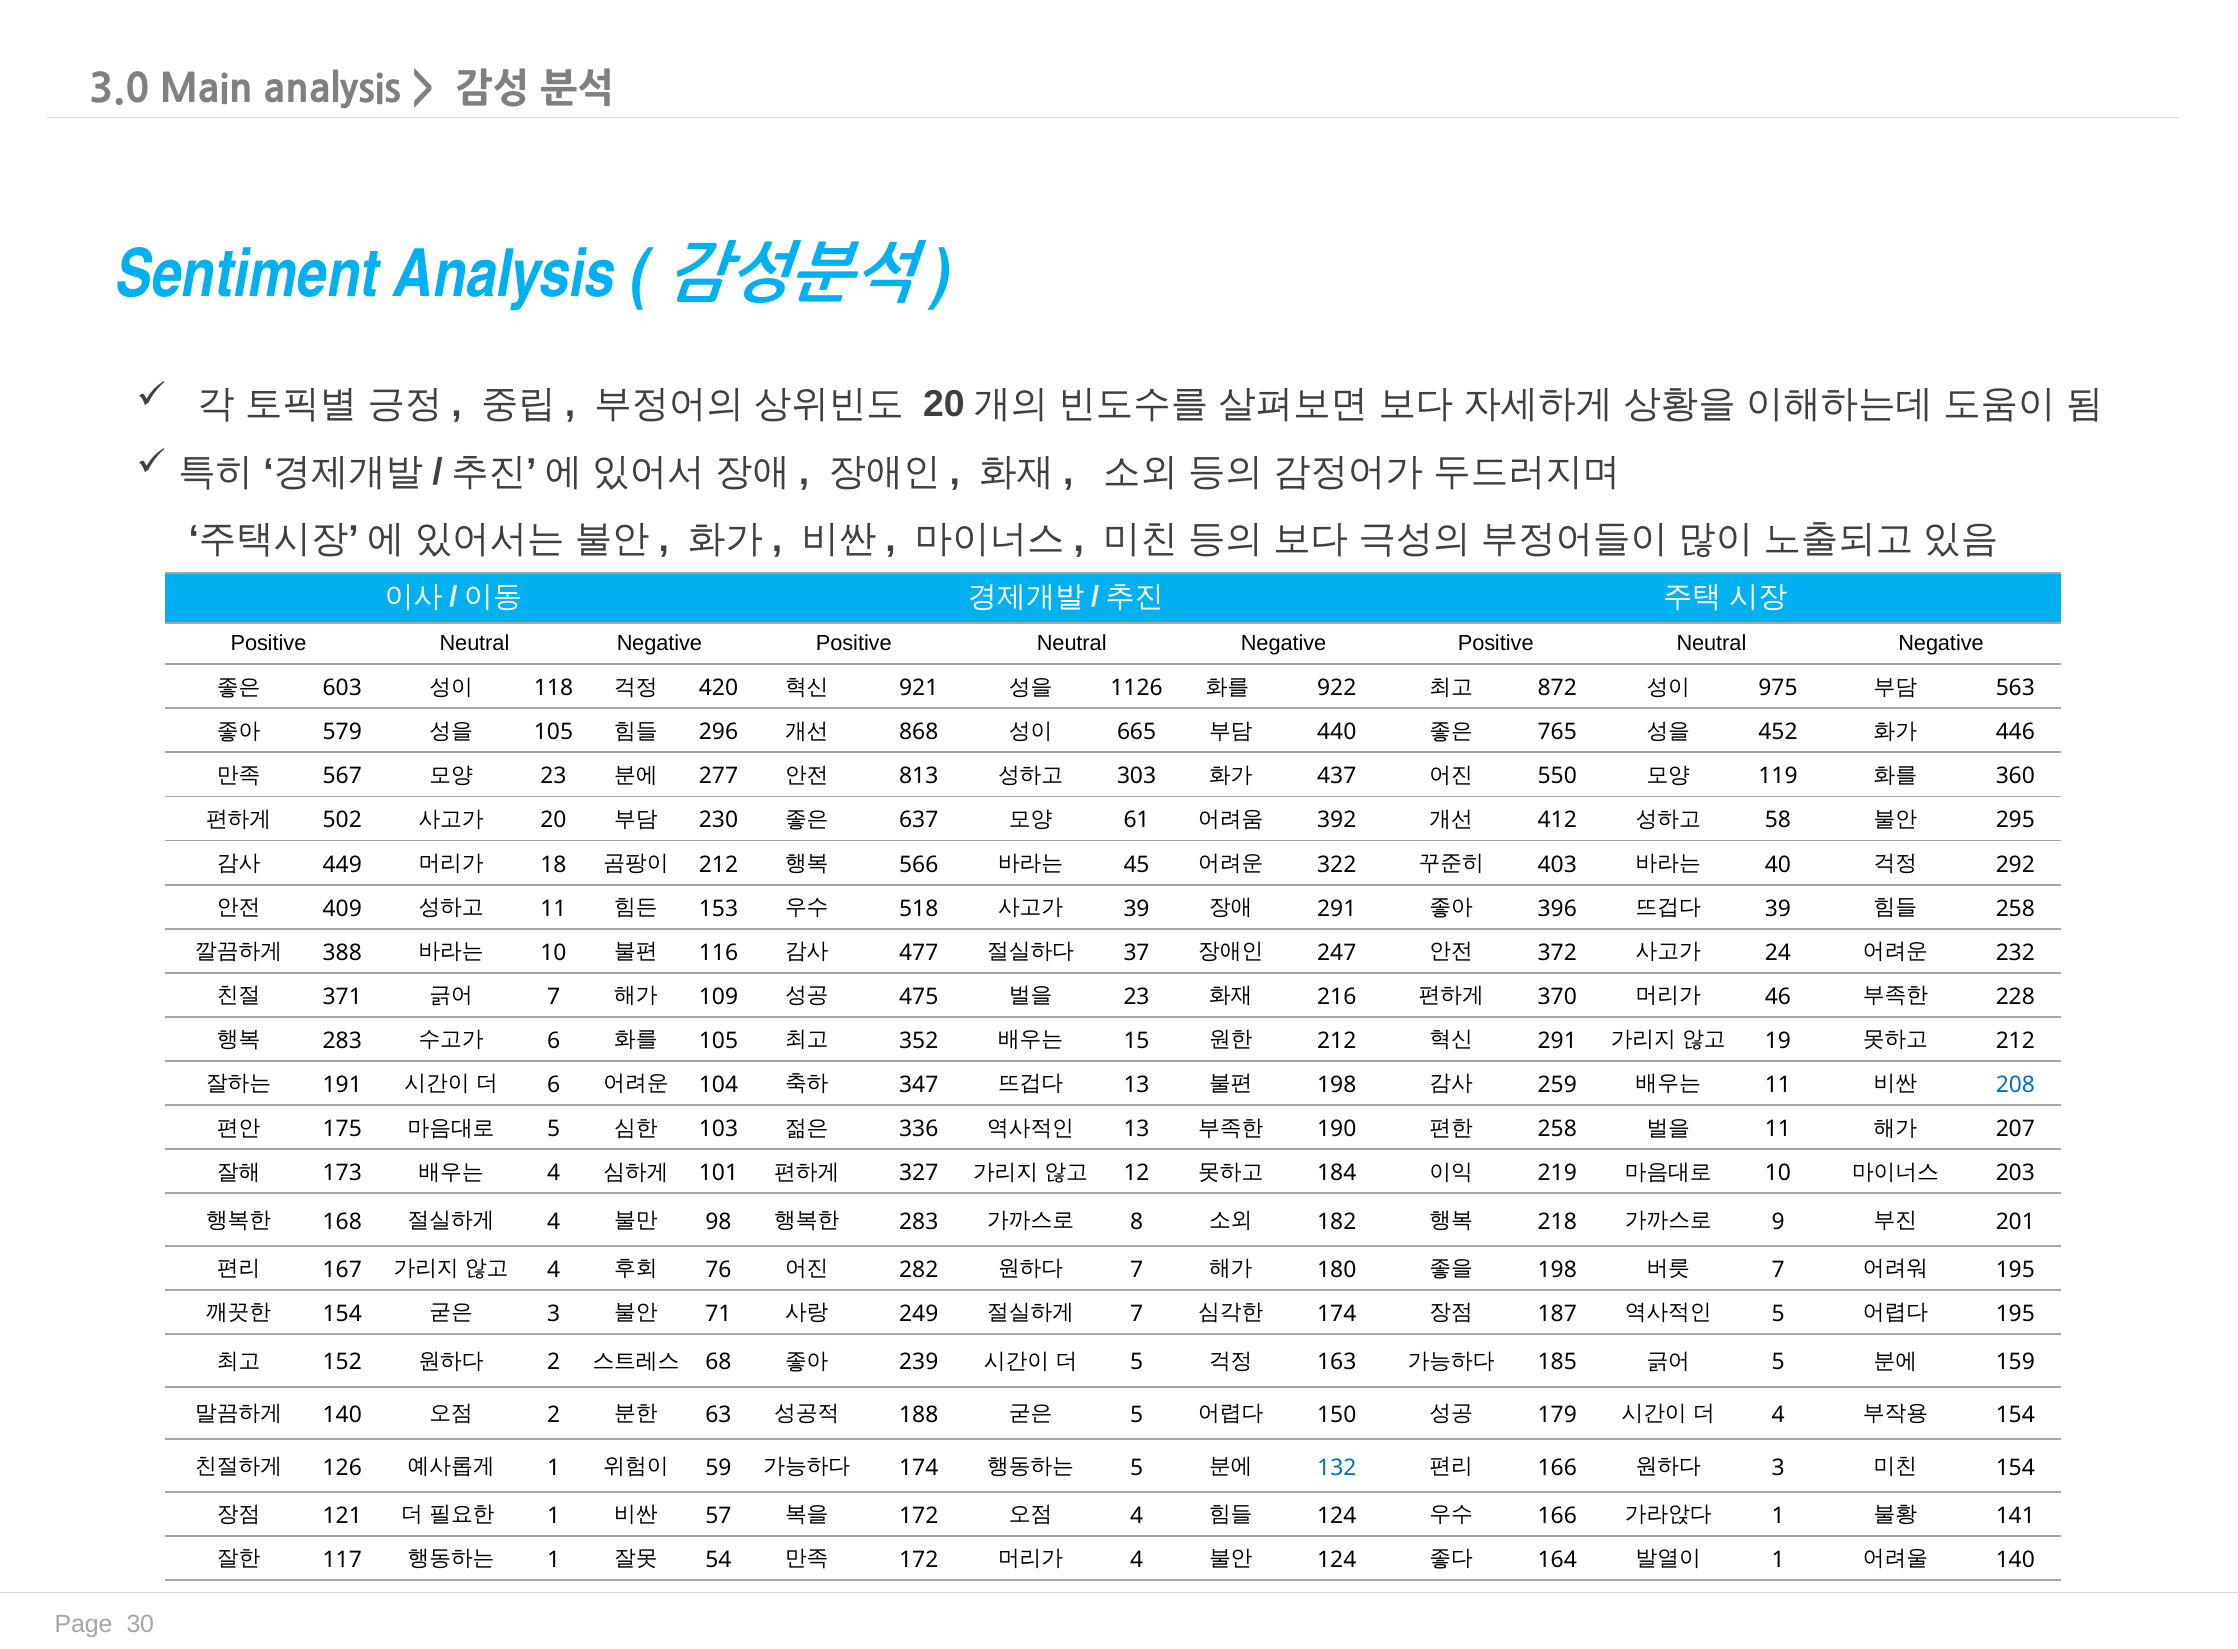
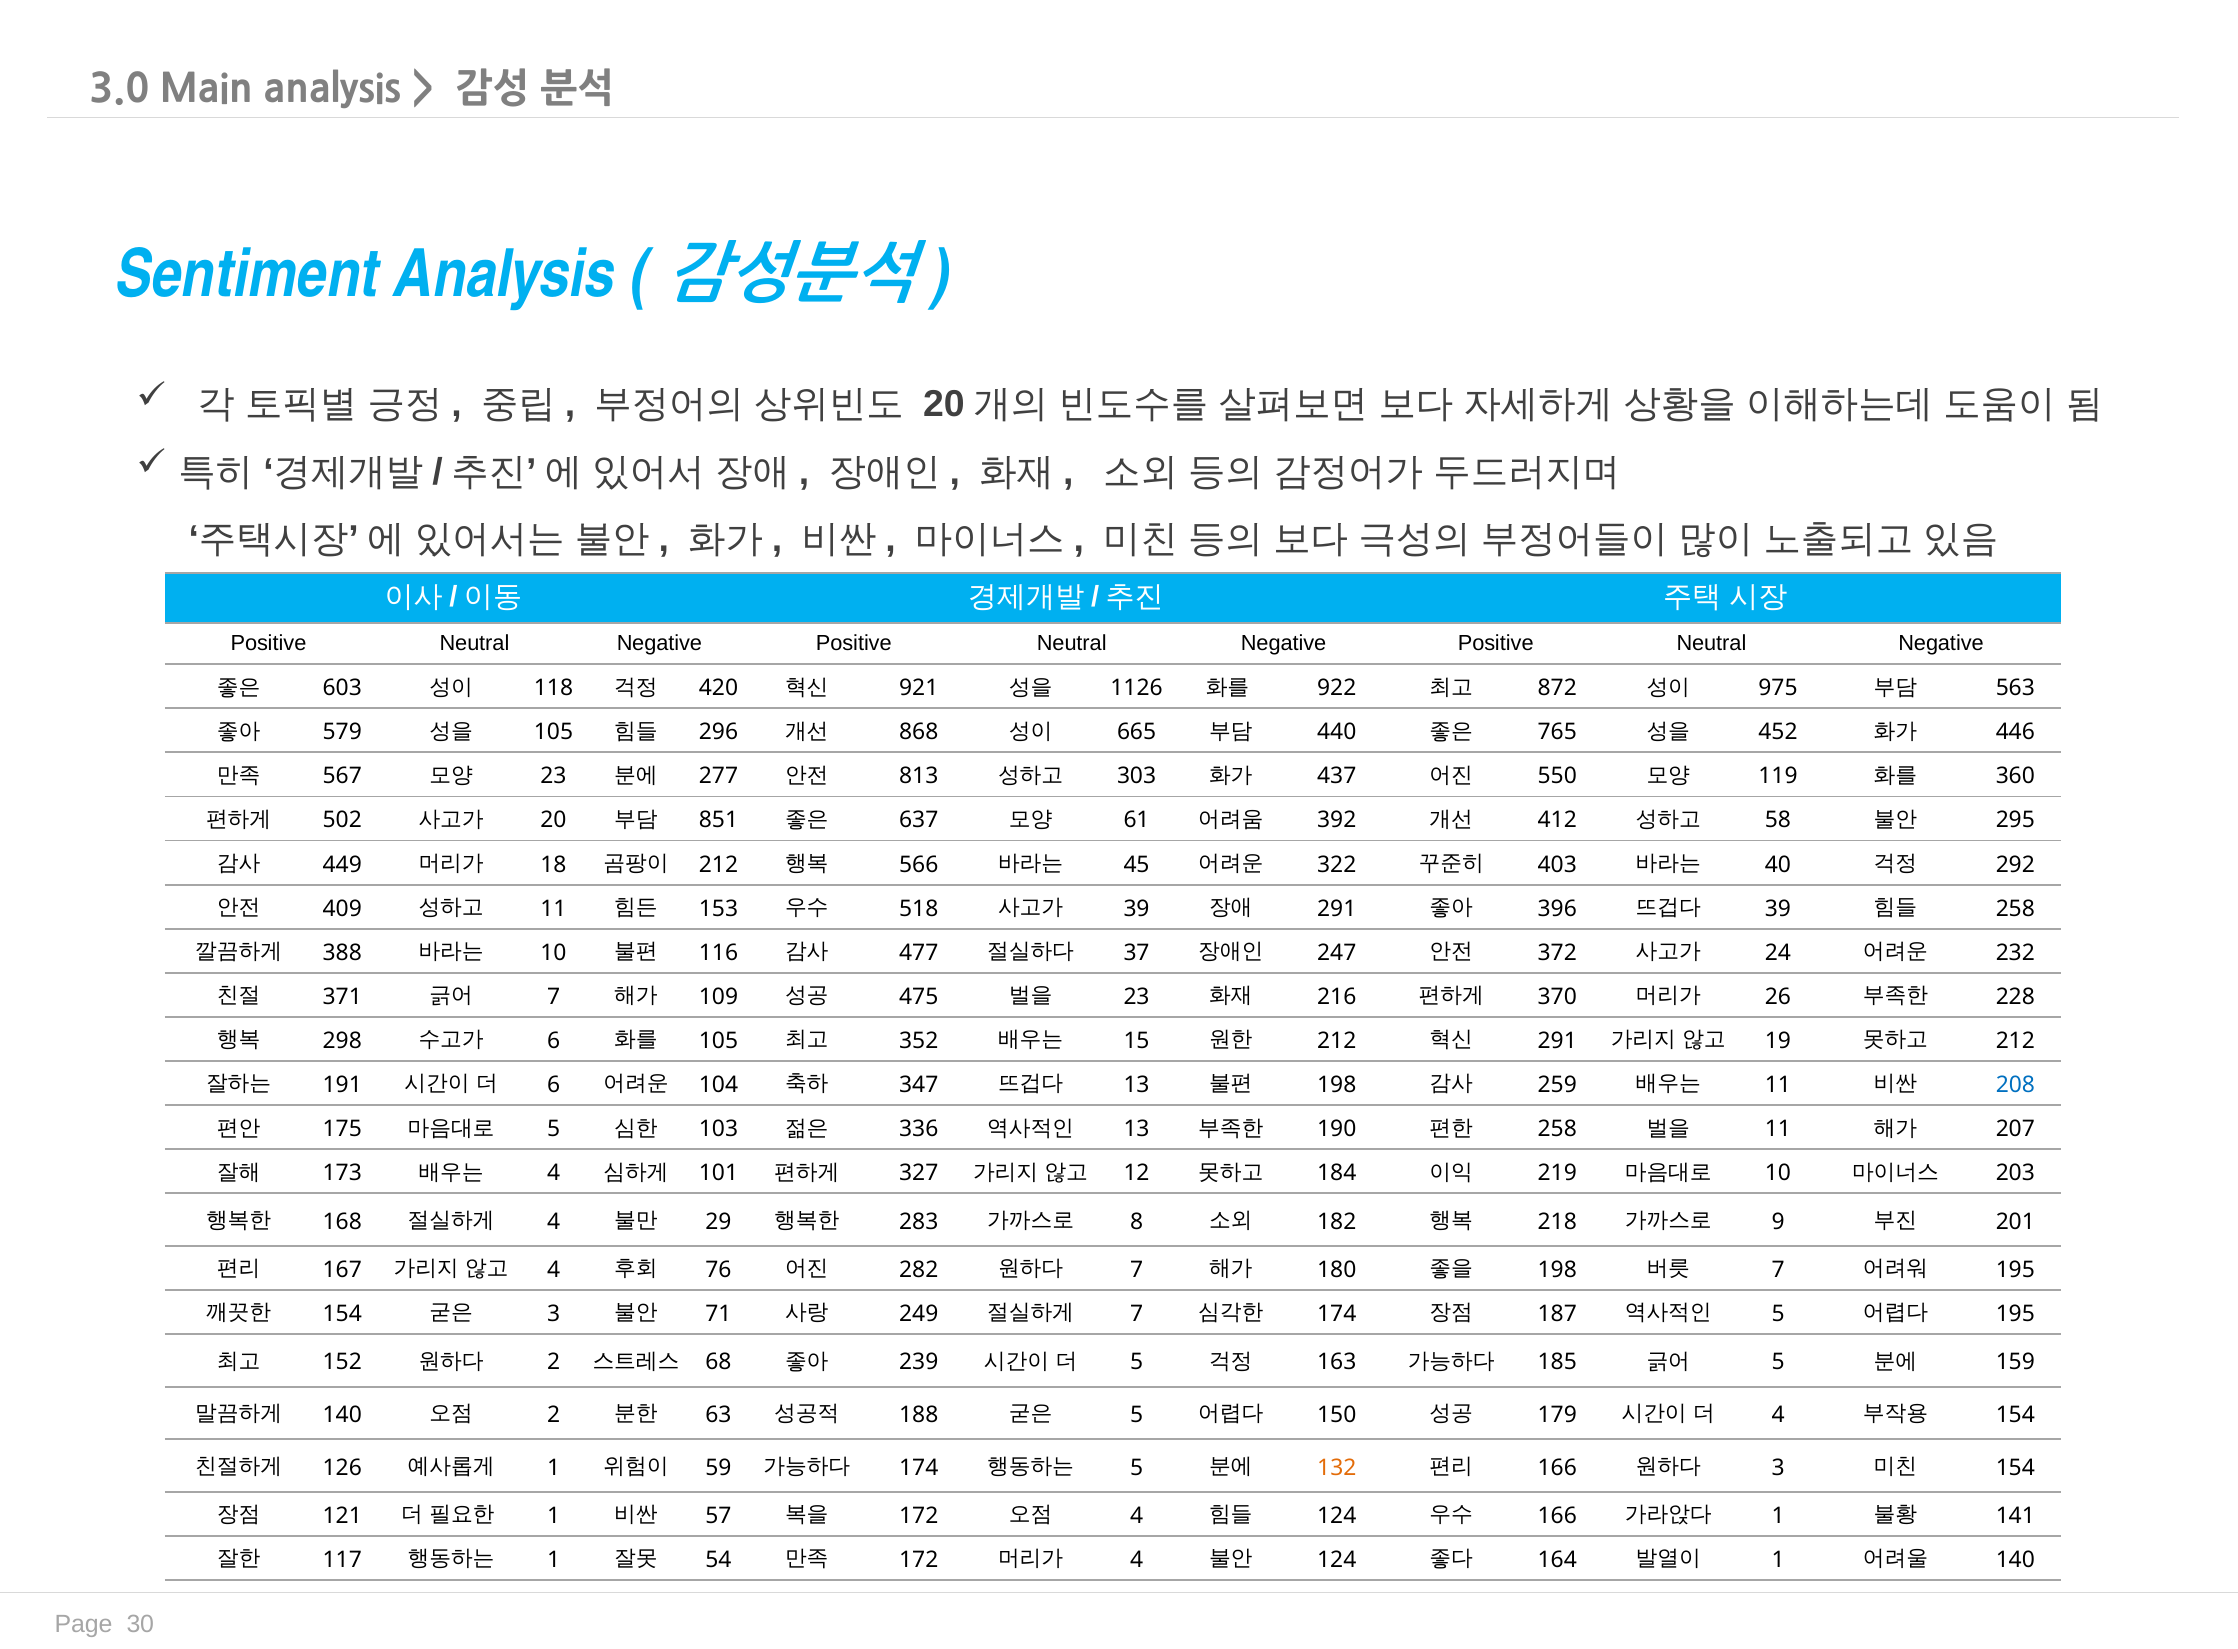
230: 230 -> 851
46: 46 -> 26
283 at (342, 1041): 283 -> 298
98: 98 -> 29
132 colour: blue -> orange
